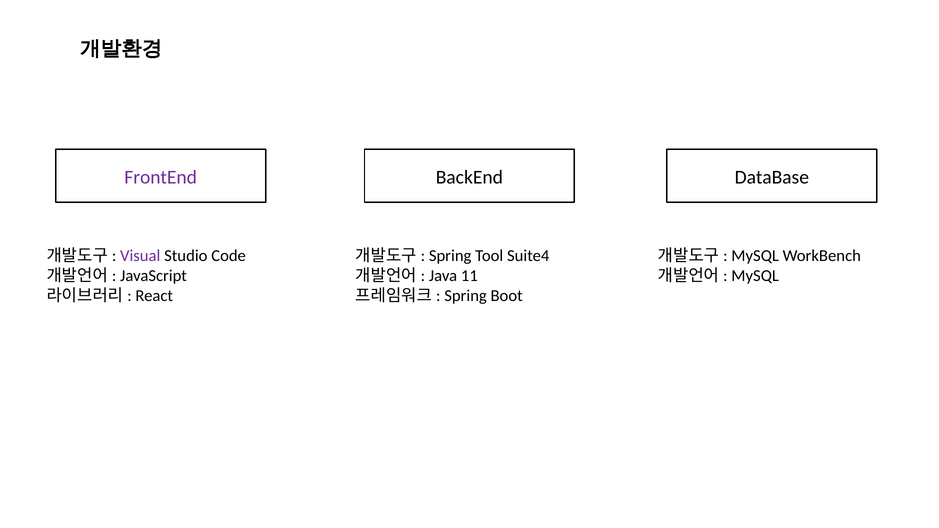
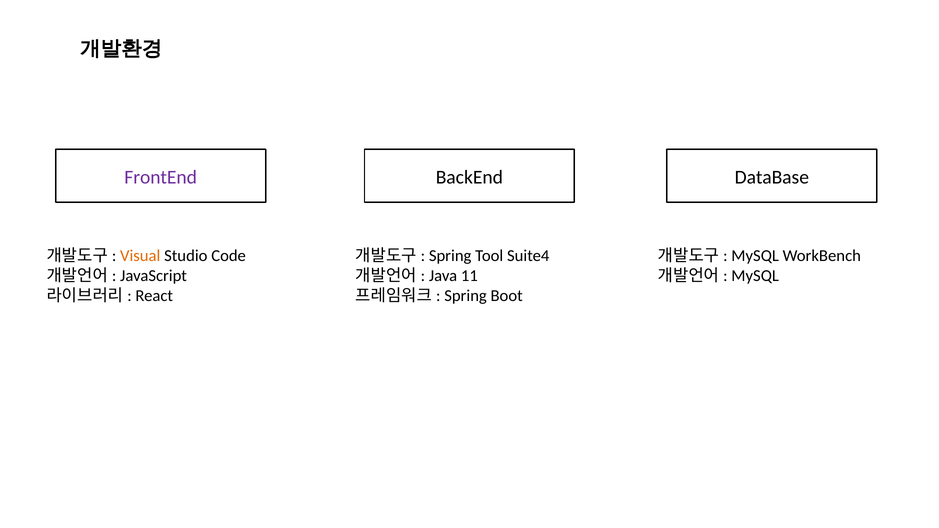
Visual colour: purple -> orange
